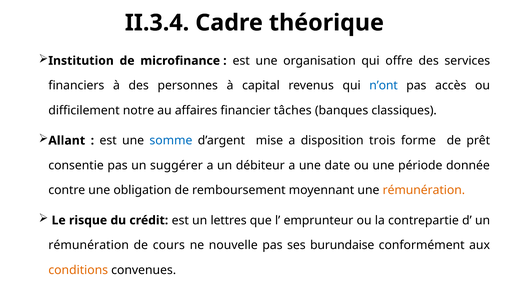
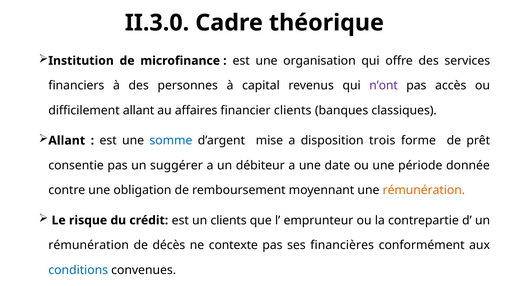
II.3.4: II.3.4 -> II.3.0
n’ont colour: blue -> purple
difficilement notre: notre -> allant
financier tâches: tâches -> clients
un lettres: lettres -> clients
cours: cours -> décès
nouvelle: nouvelle -> contexte
burundaise: burundaise -> financières
conditions colour: orange -> blue
